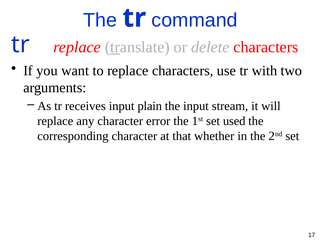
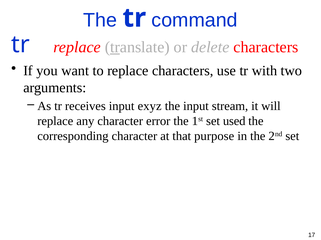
plain: plain -> exyz
whether: whether -> purpose
